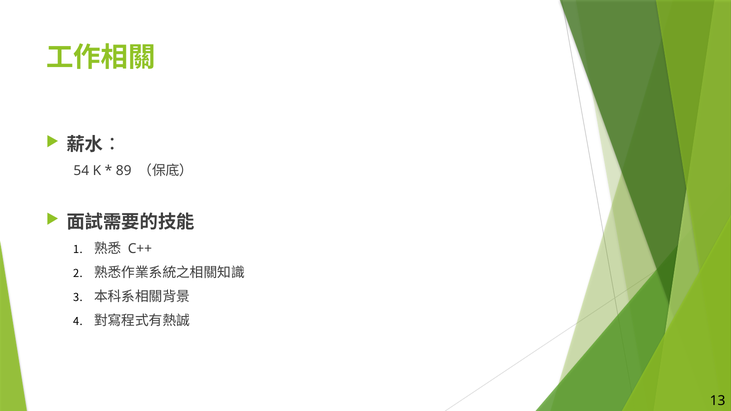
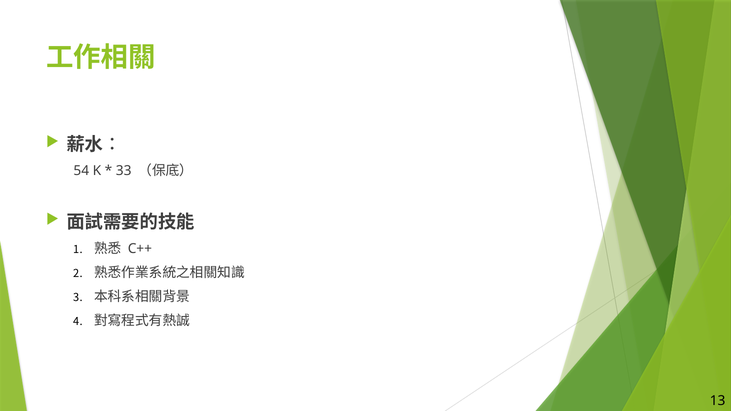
89: 89 -> 33
